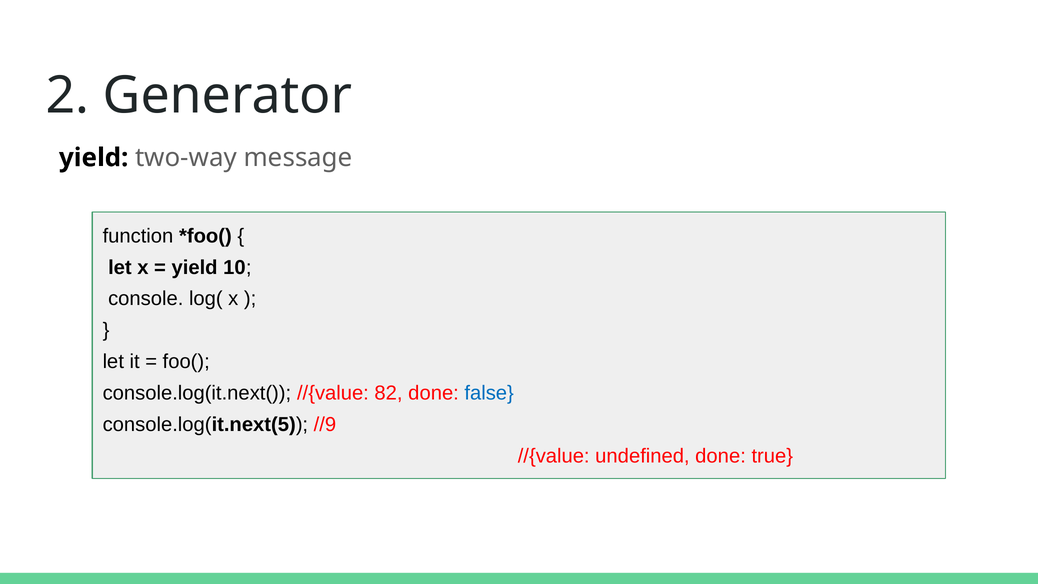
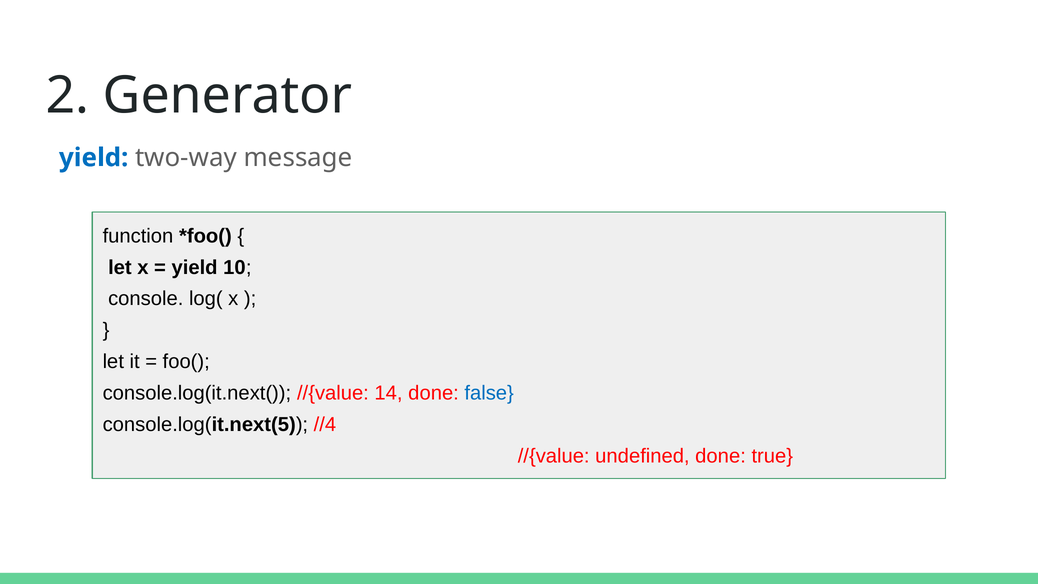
yield at (94, 158) colour: black -> blue
82: 82 -> 14
//9: //9 -> //4
